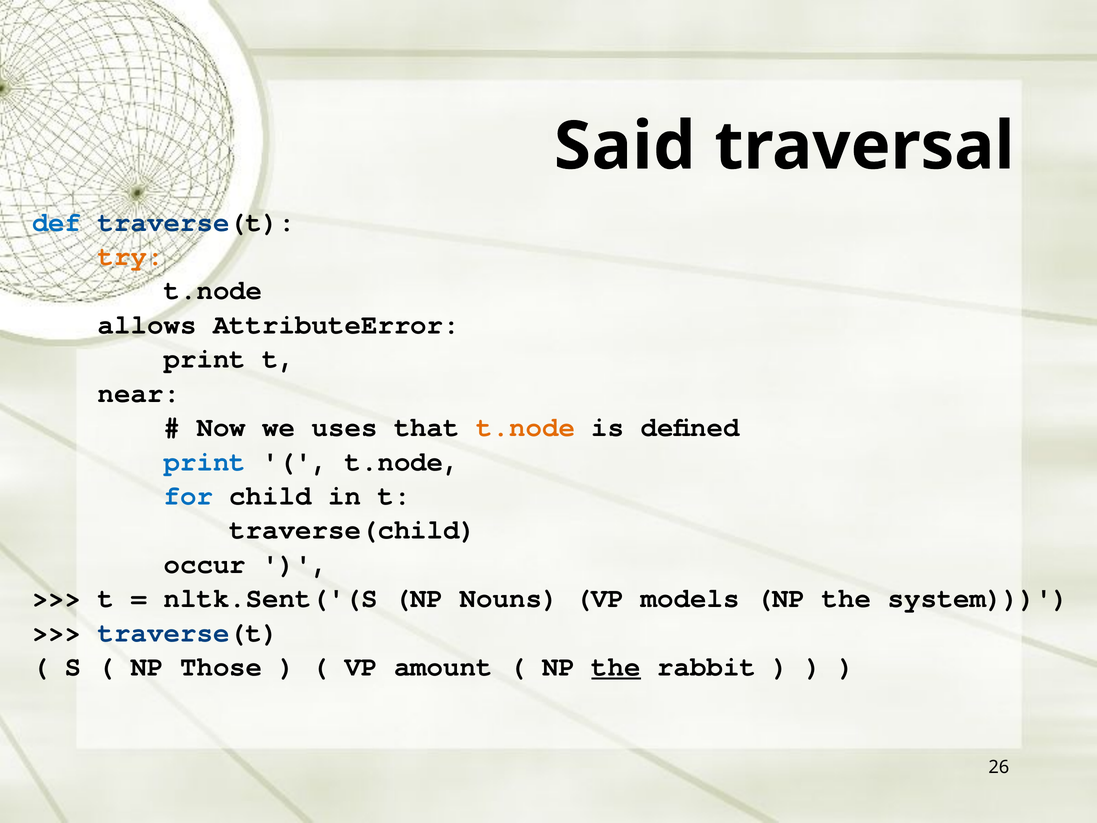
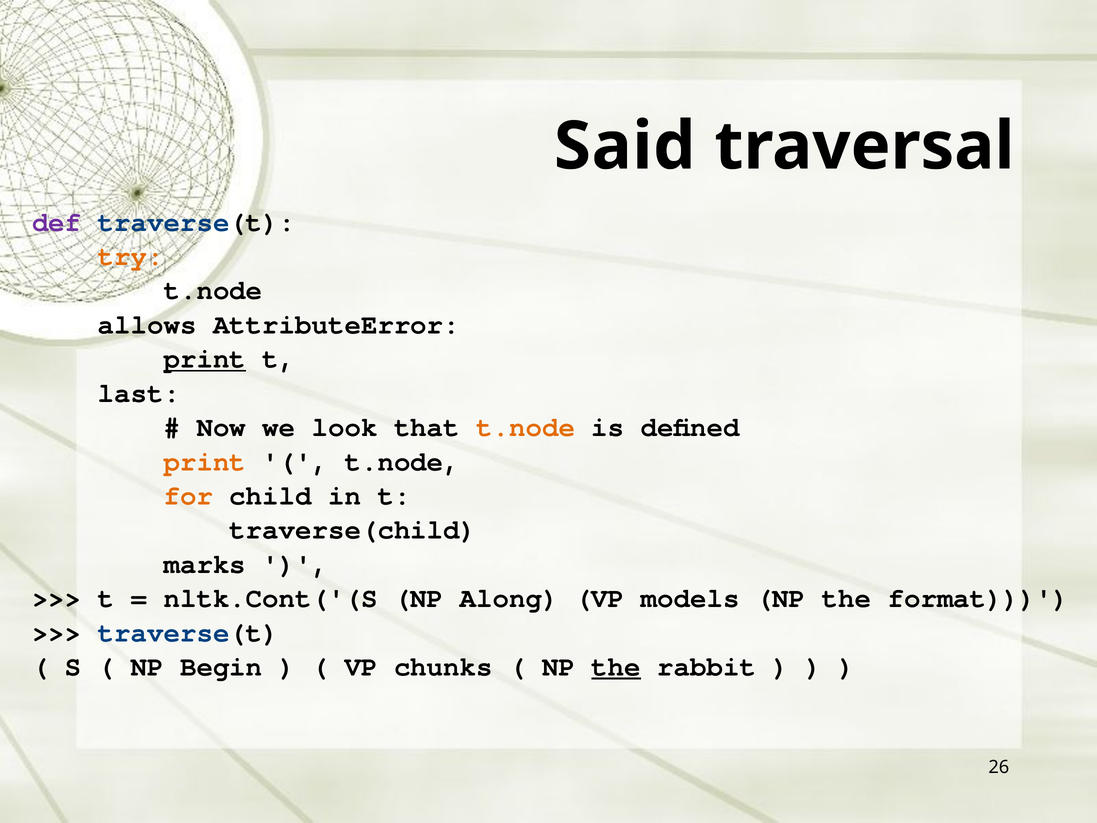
def colour: blue -> purple
print at (205, 359) underline: none -> present
near: near -> last
uses: uses -> look
print at (205, 461) colour: blue -> orange
for colour: blue -> orange
occur: occur -> marks
nltk.Sent('(S: nltk.Sent('(S -> nltk.Cont('(S
Nouns: Nouns -> Along
system: system -> format
Those: Those -> Begin
amount: amount -> chunks
